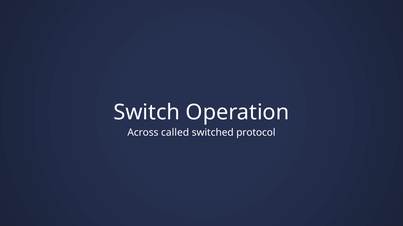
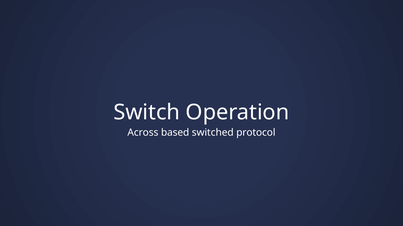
called: called -> based
